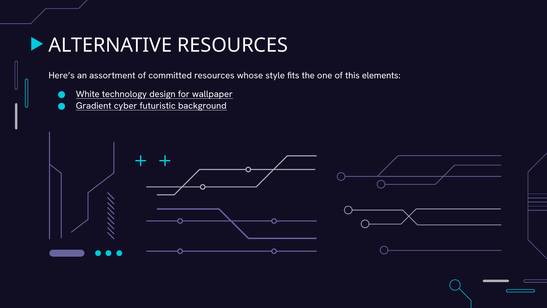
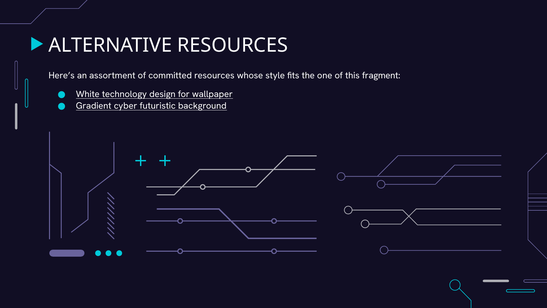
elements: elements -> fragment
